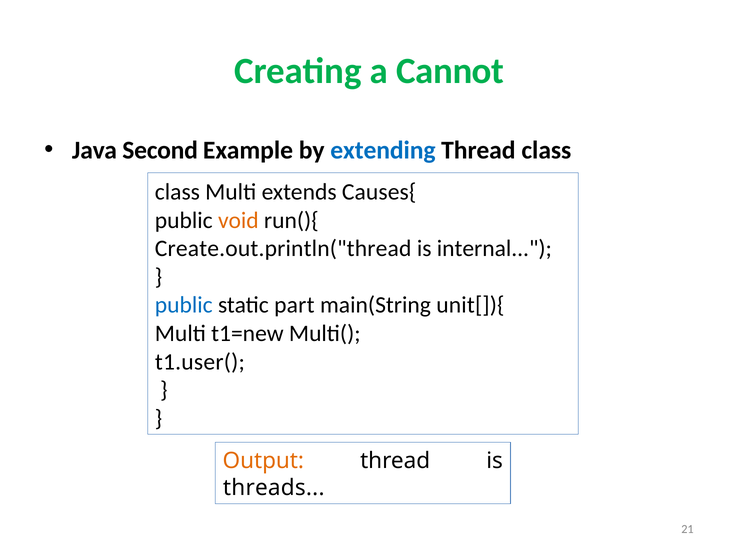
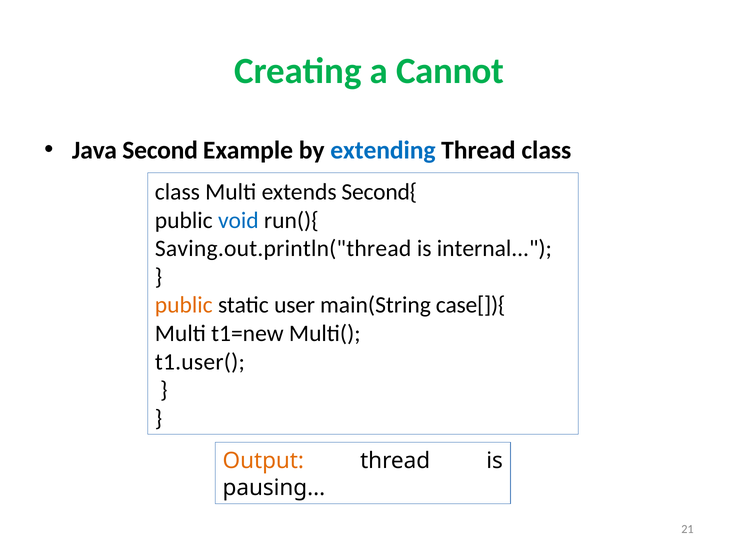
Causes{: Causes{ -> Second{
void colour: orange -> blue
Create.out.println("thread: Create.out.println("thread -> Saving.out.println("thread
public at (184, 305) colour: blue -> orange
part: part -> user
unit[]){: unit[]){ -> case[]){
threads: threads -> pausing
